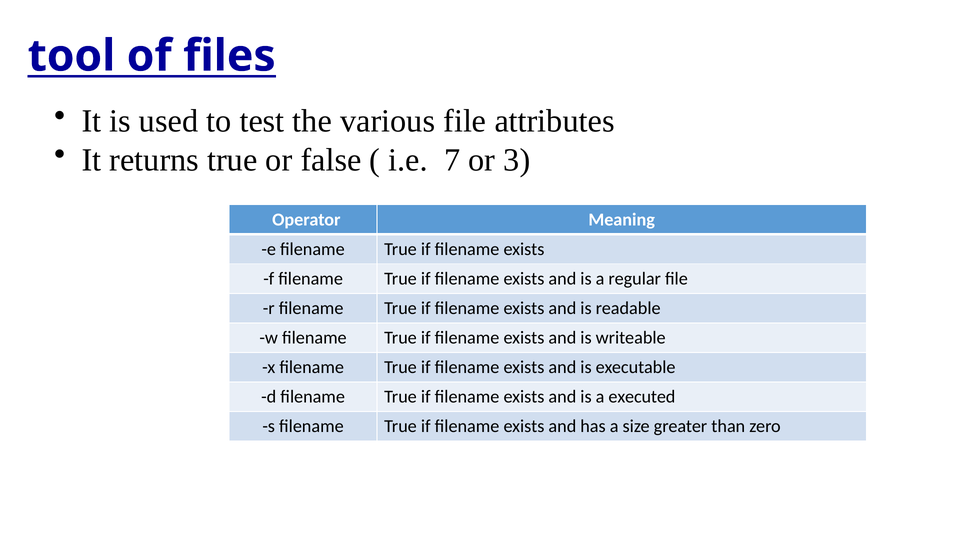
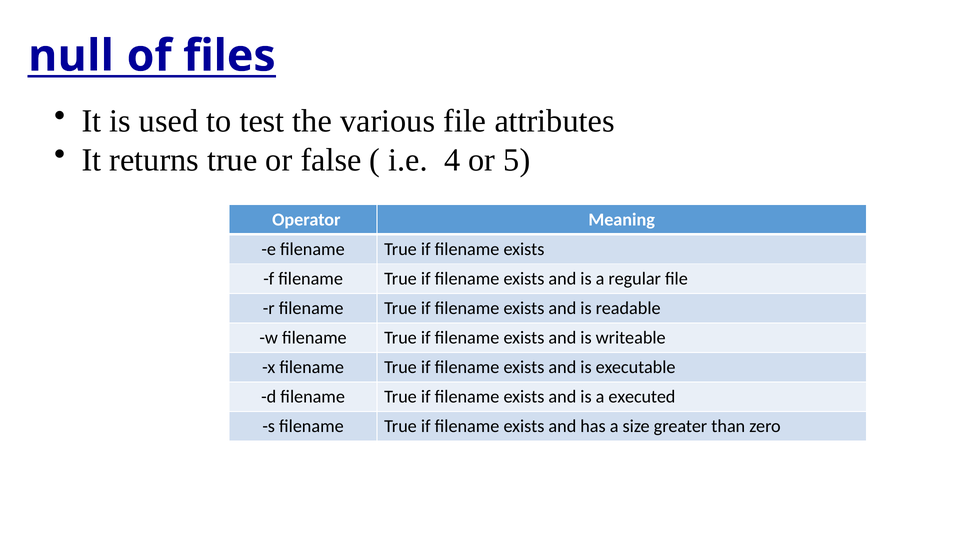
tool: tool -> null
7: 7 -> 4
3: 3 -> 5
